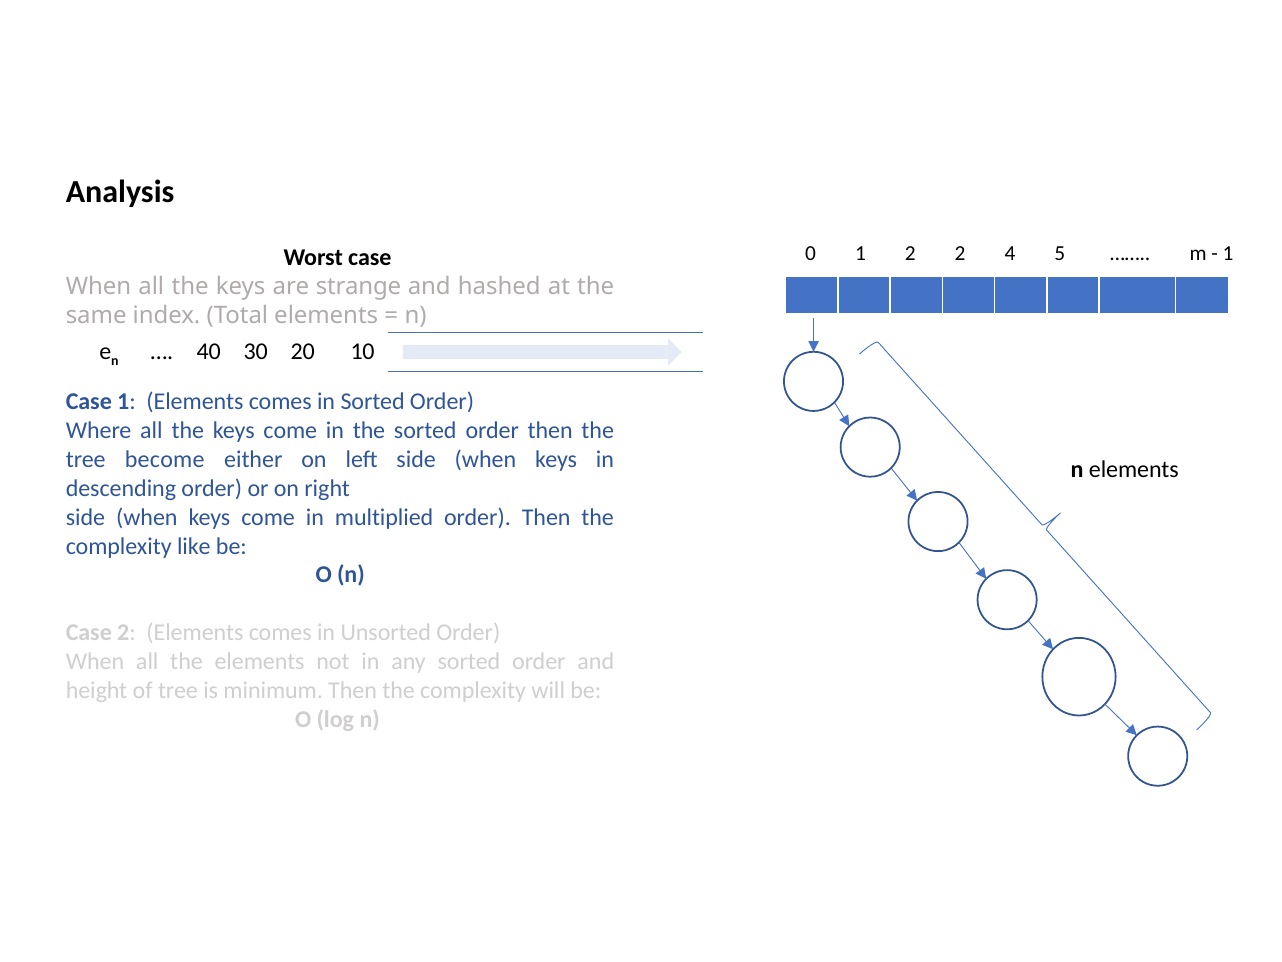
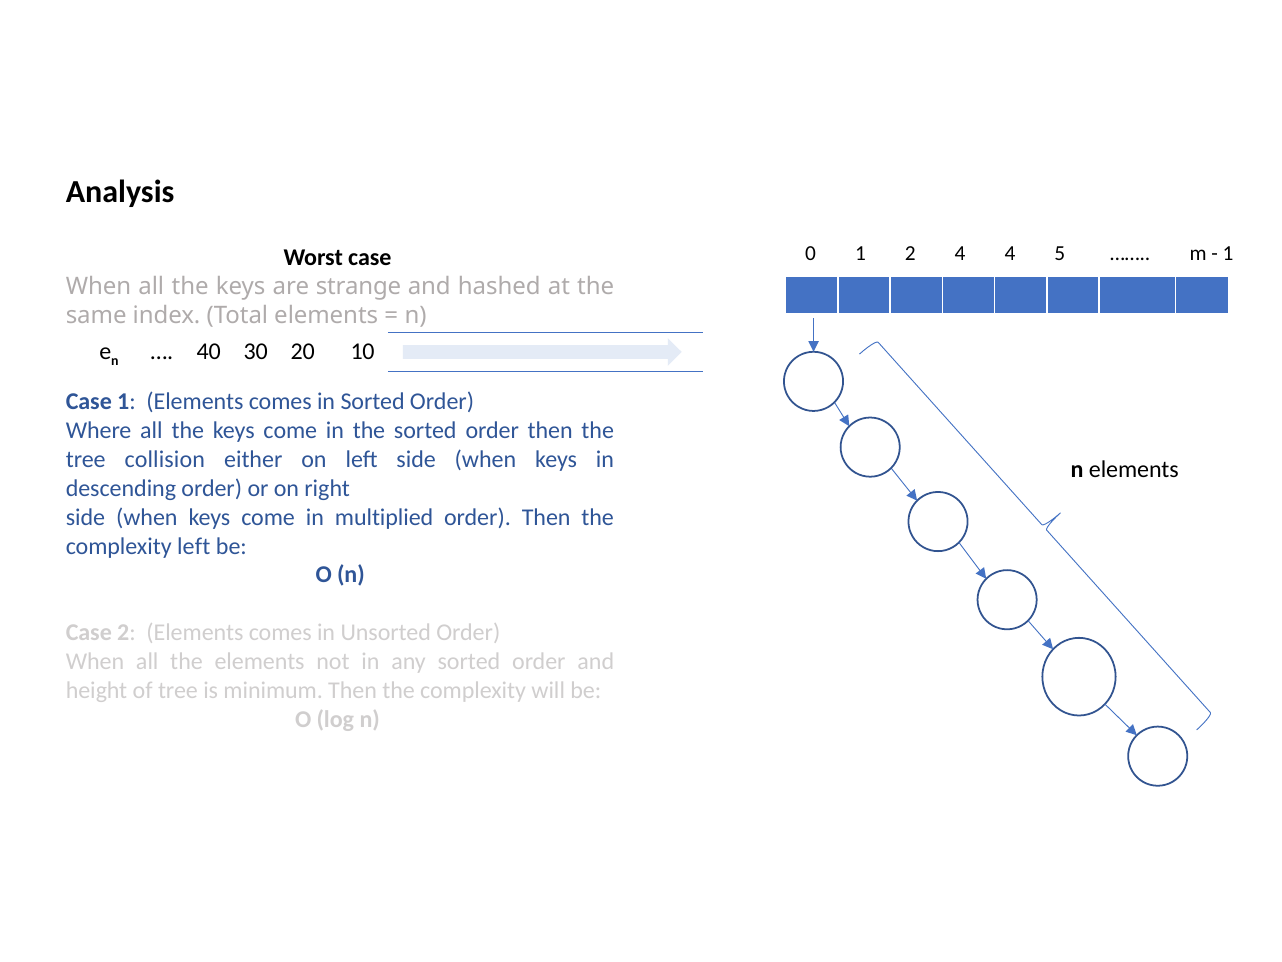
2 2: 2 -> 4
become: become -> collision
complexity like: like -> left
